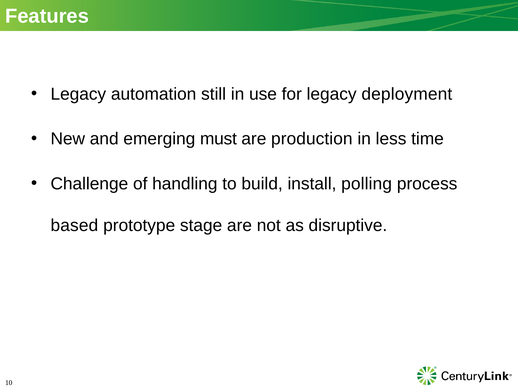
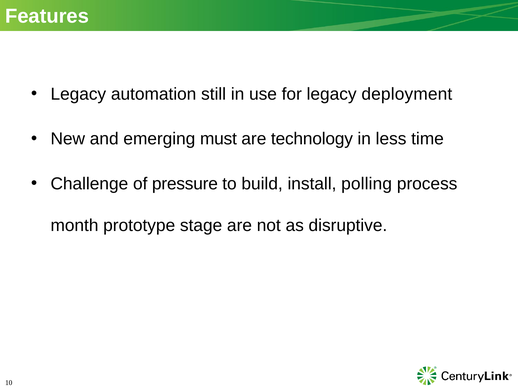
production: production -> technology
handling: handling -> pressure
based: based -> month
